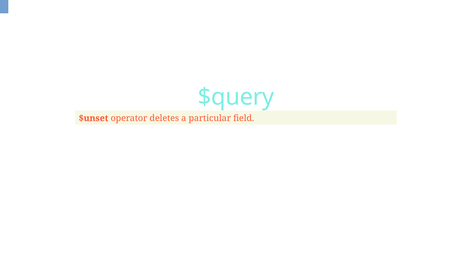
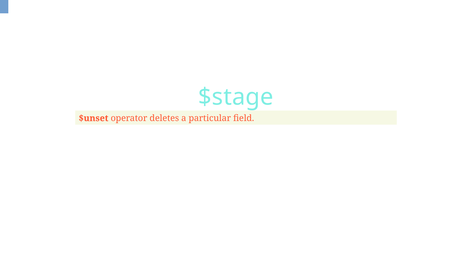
$query: $query -> $stage
